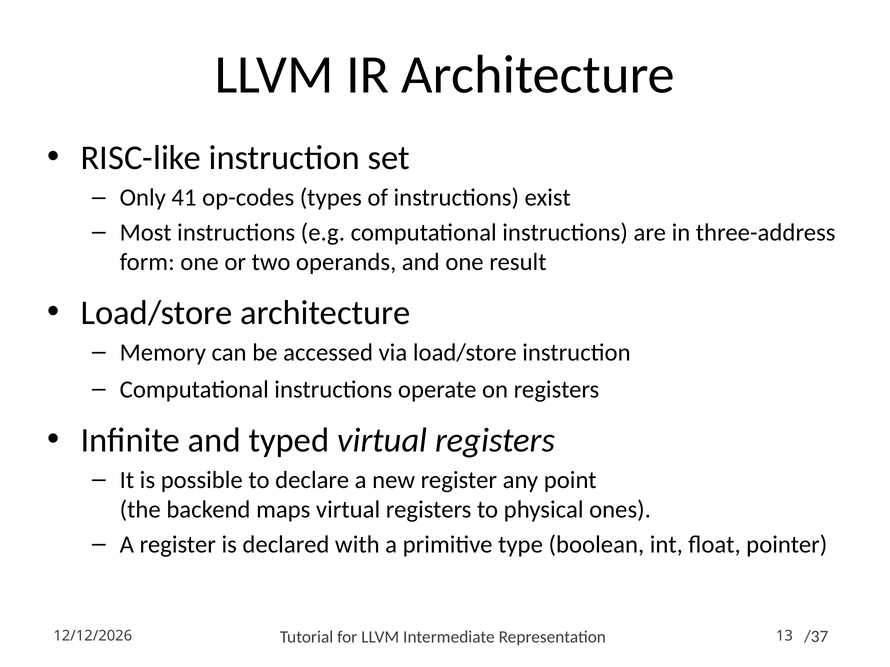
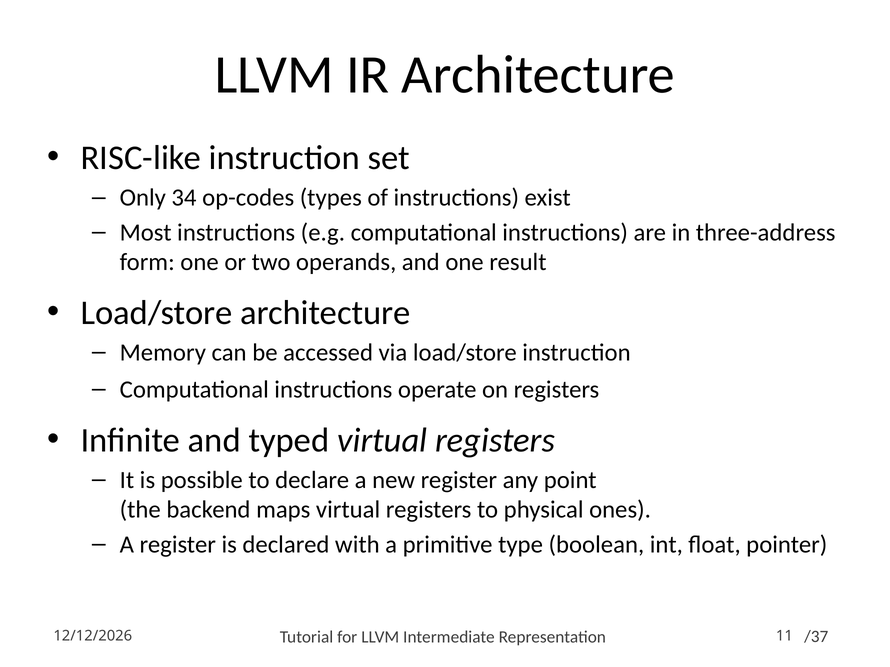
41: 41 -> 34
13: 13 -> 11
